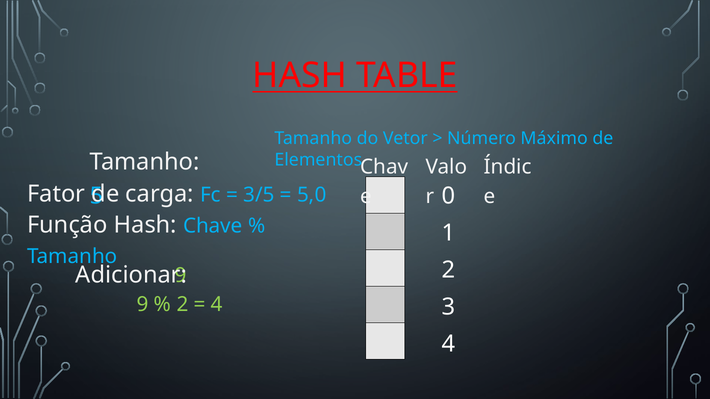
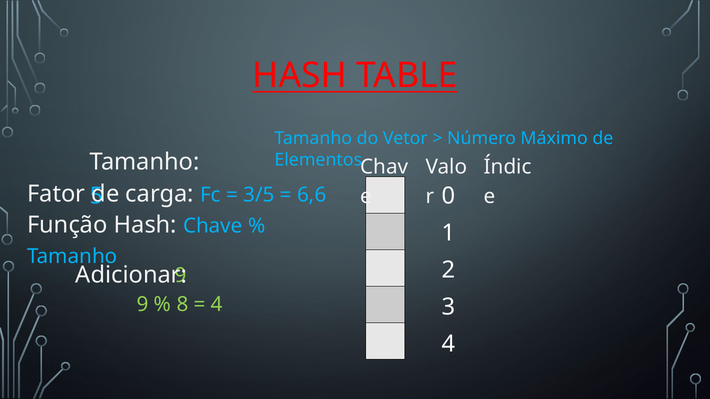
5,0: 5,0 -> 6,6
2 at (182, 305): 2 -> 8
